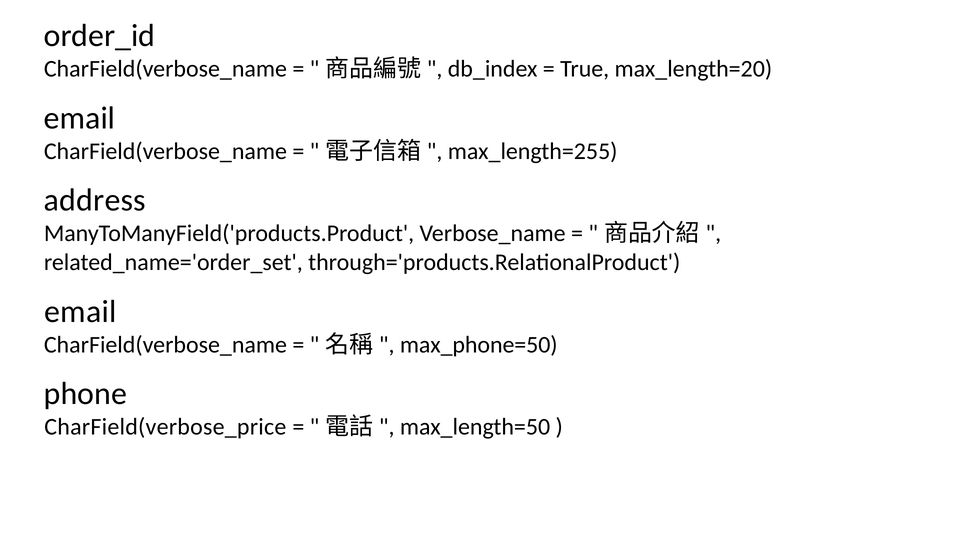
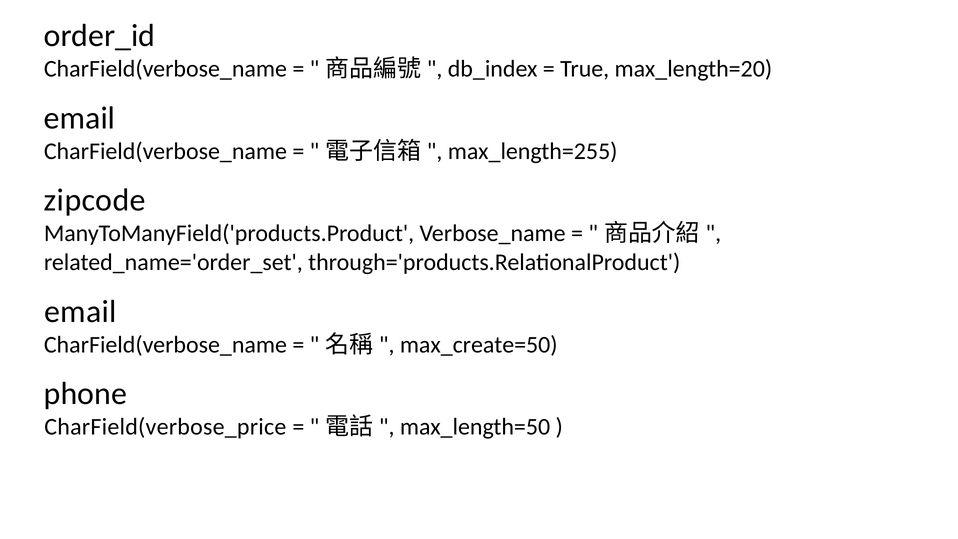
address: address -> zipcode
max_phone=50: max_phone=50 -> max_create=50
